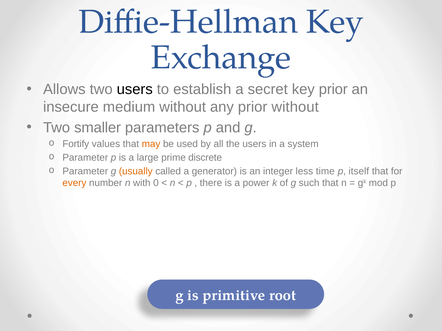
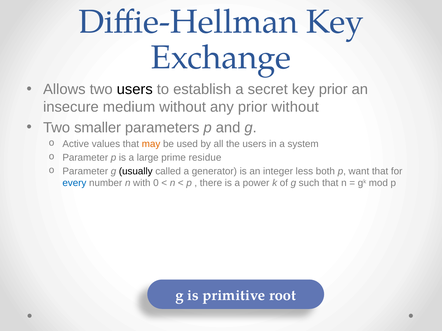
Fortify: Fortify -> Active
discrete: discrete -> residue
usually colour: orange -> black
time: time -> both
itself: itself -> want
every colour: orange -> blue
